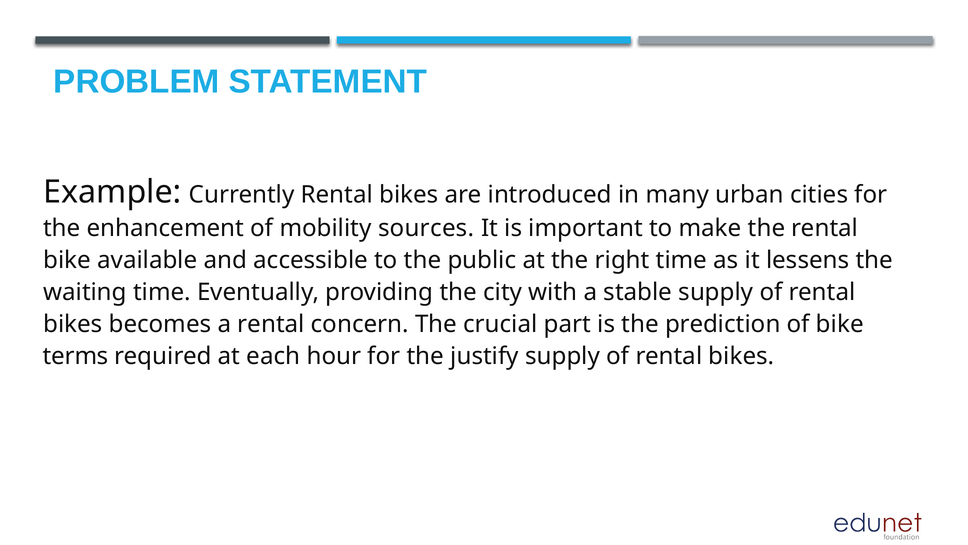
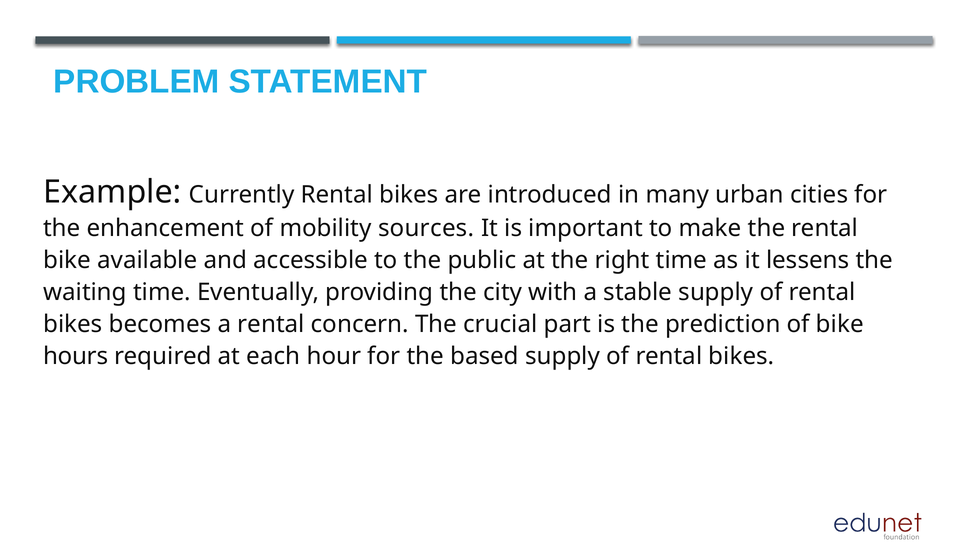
terms: terms -> hours
justify: justify -> based
